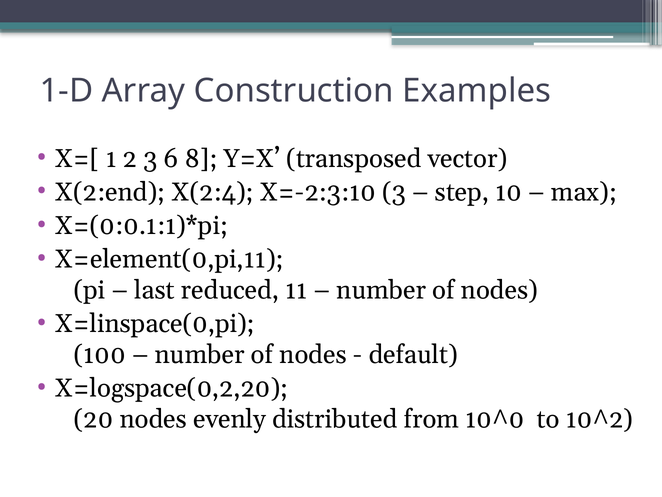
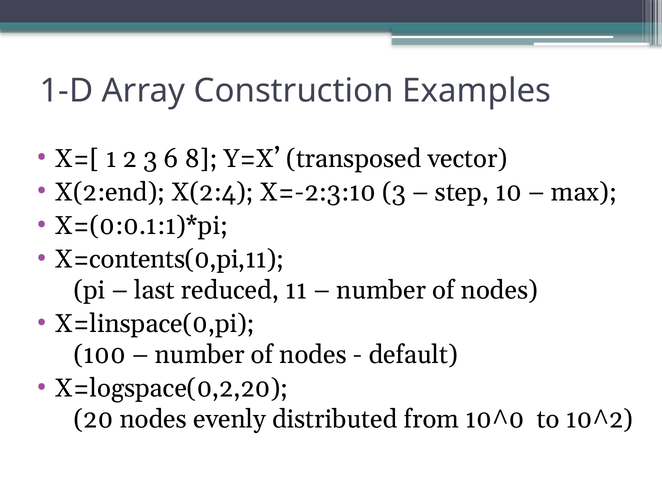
X=element(0,pi,11: X=element(0,pi,11 -> X=contents(0,pi,11
